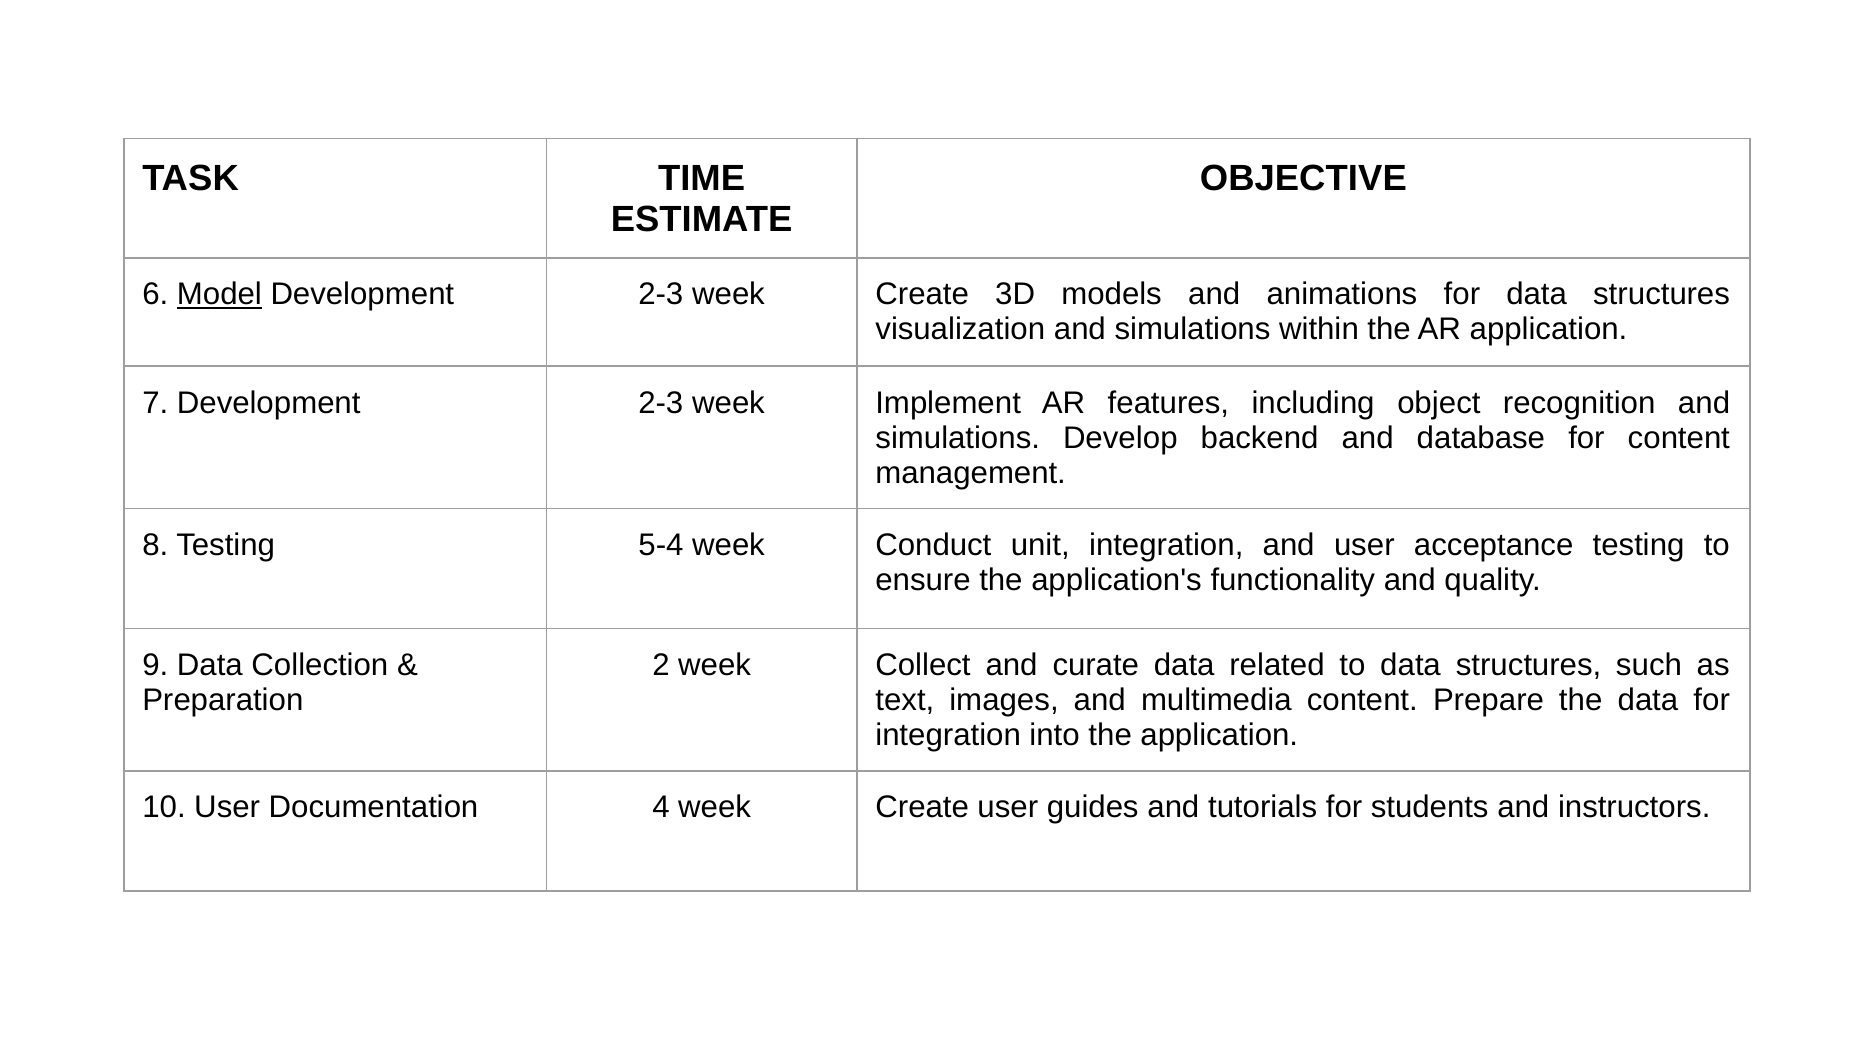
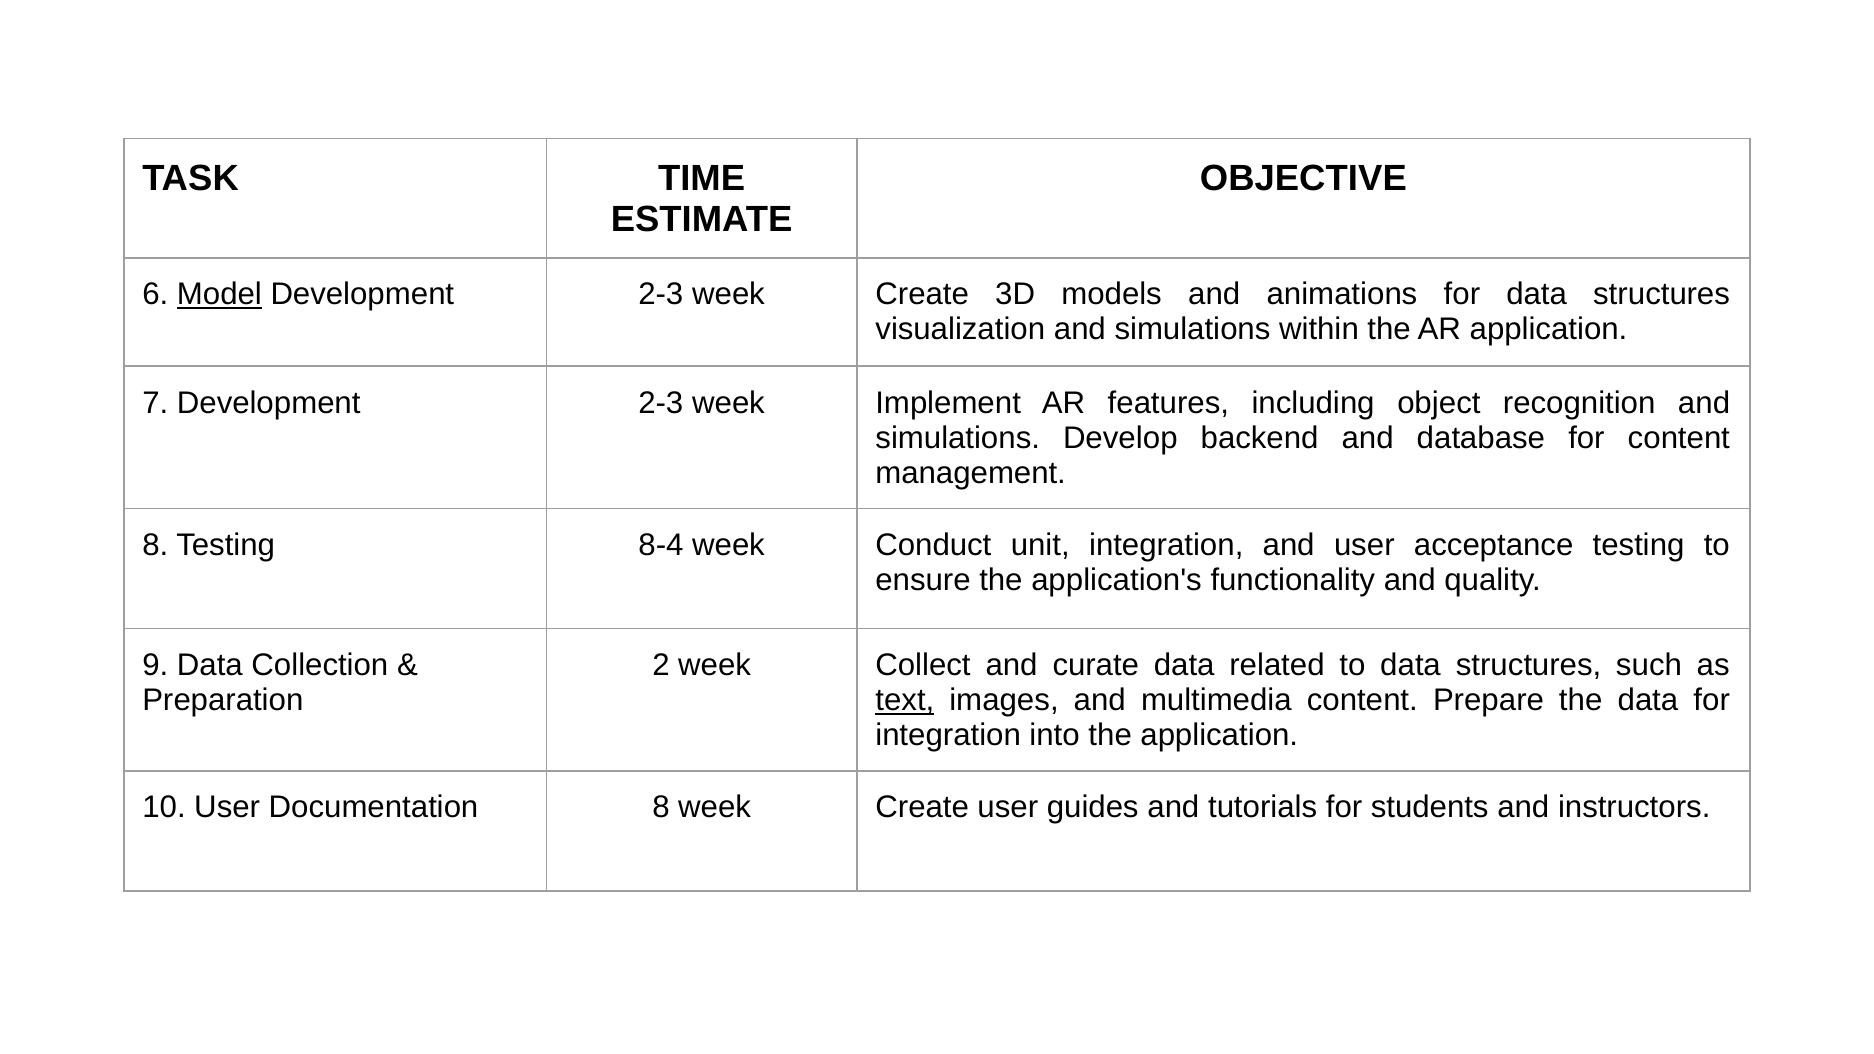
5-4: 5-4 -> 8-4
text underline: none -> present
Documentation 4: 4 -> 8
